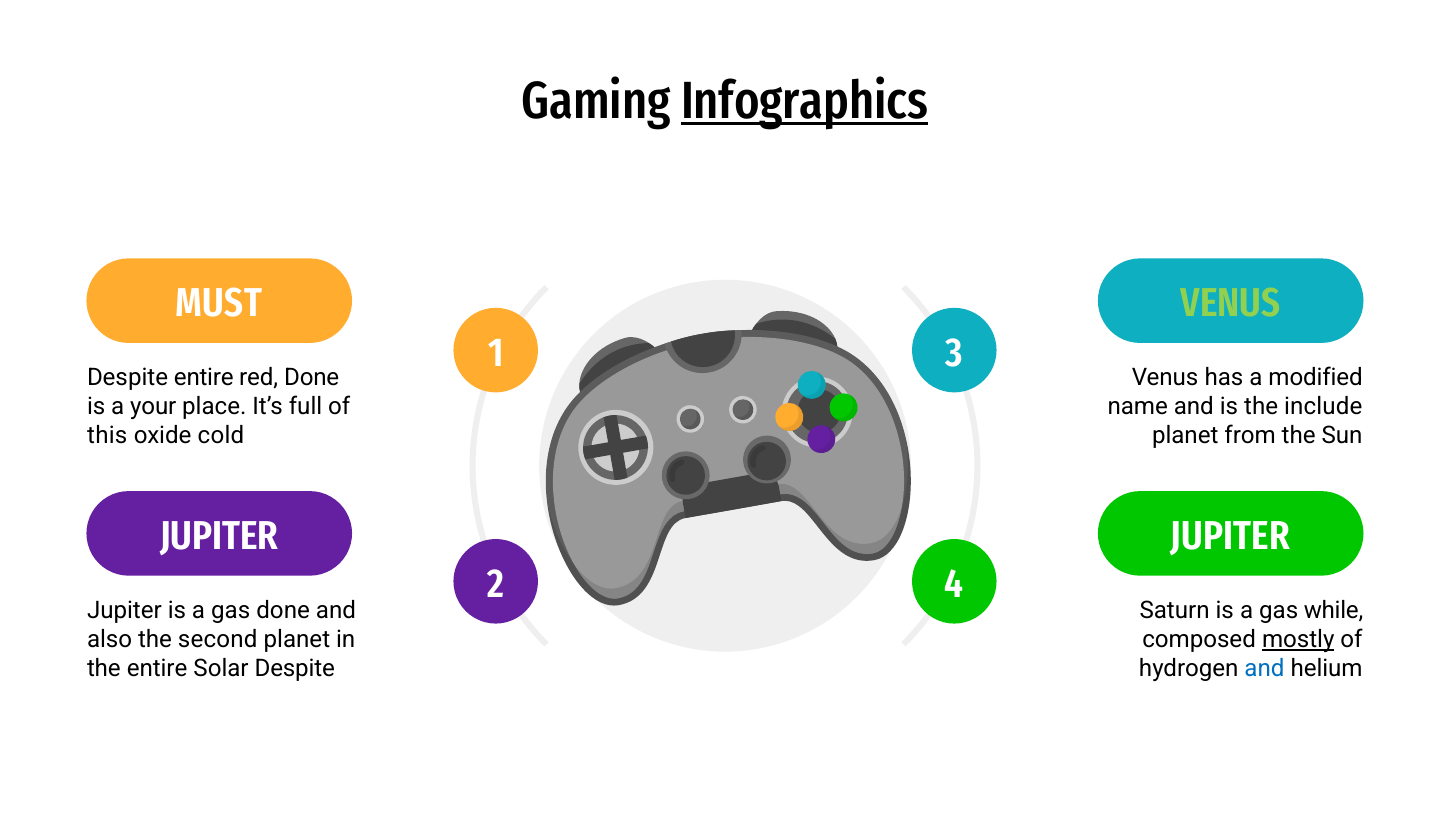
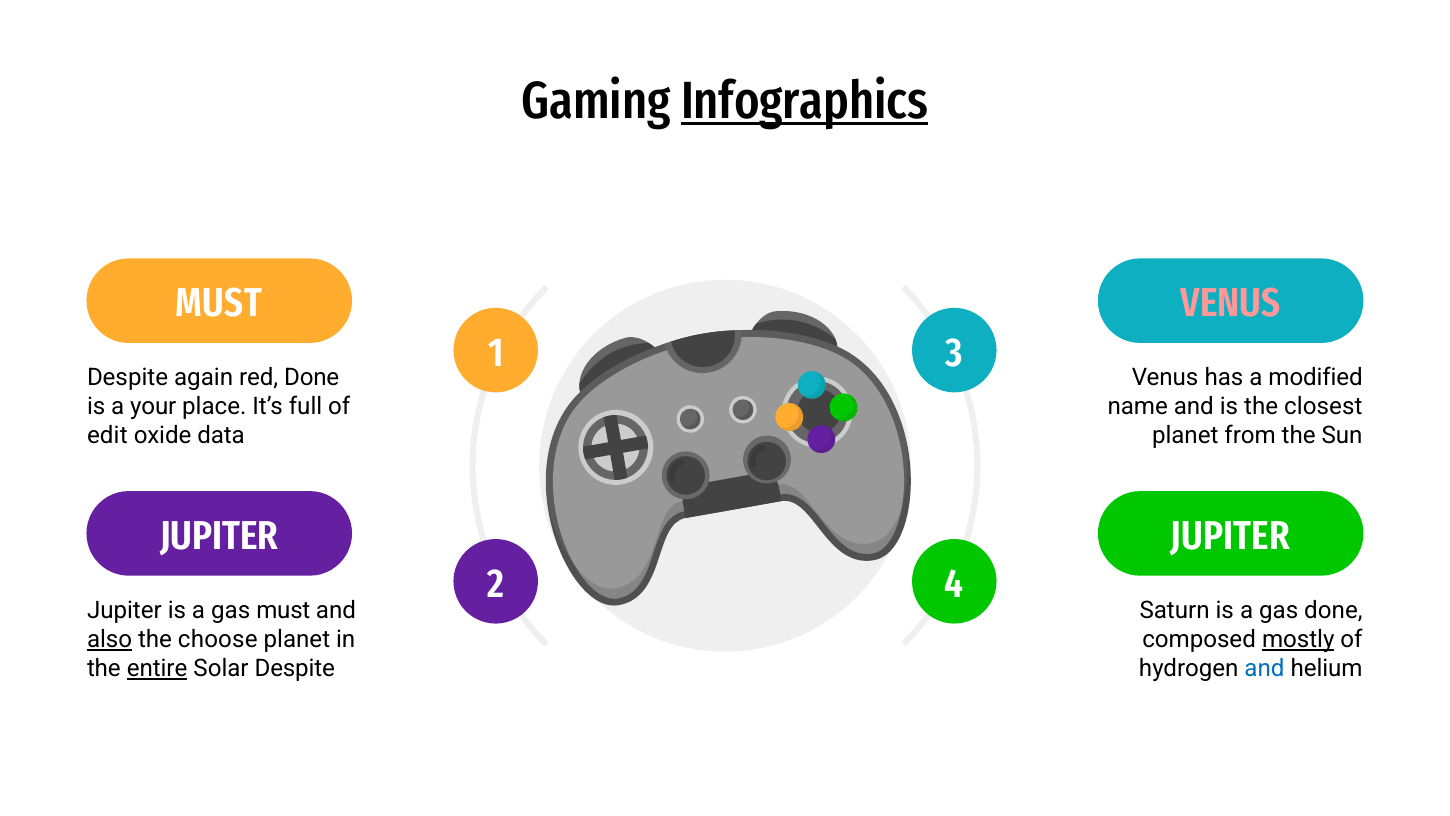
VENUS at (1231, 303) colour: light green -> pink
Despite entire: entire -> again
include: include -> closest
this: this -> edit
cold: cold -> data
gas done: done -> must
gas while: while -> done
also underline: none -> present
second: second -> choose
entire at (157, 668) underline: none -> present
